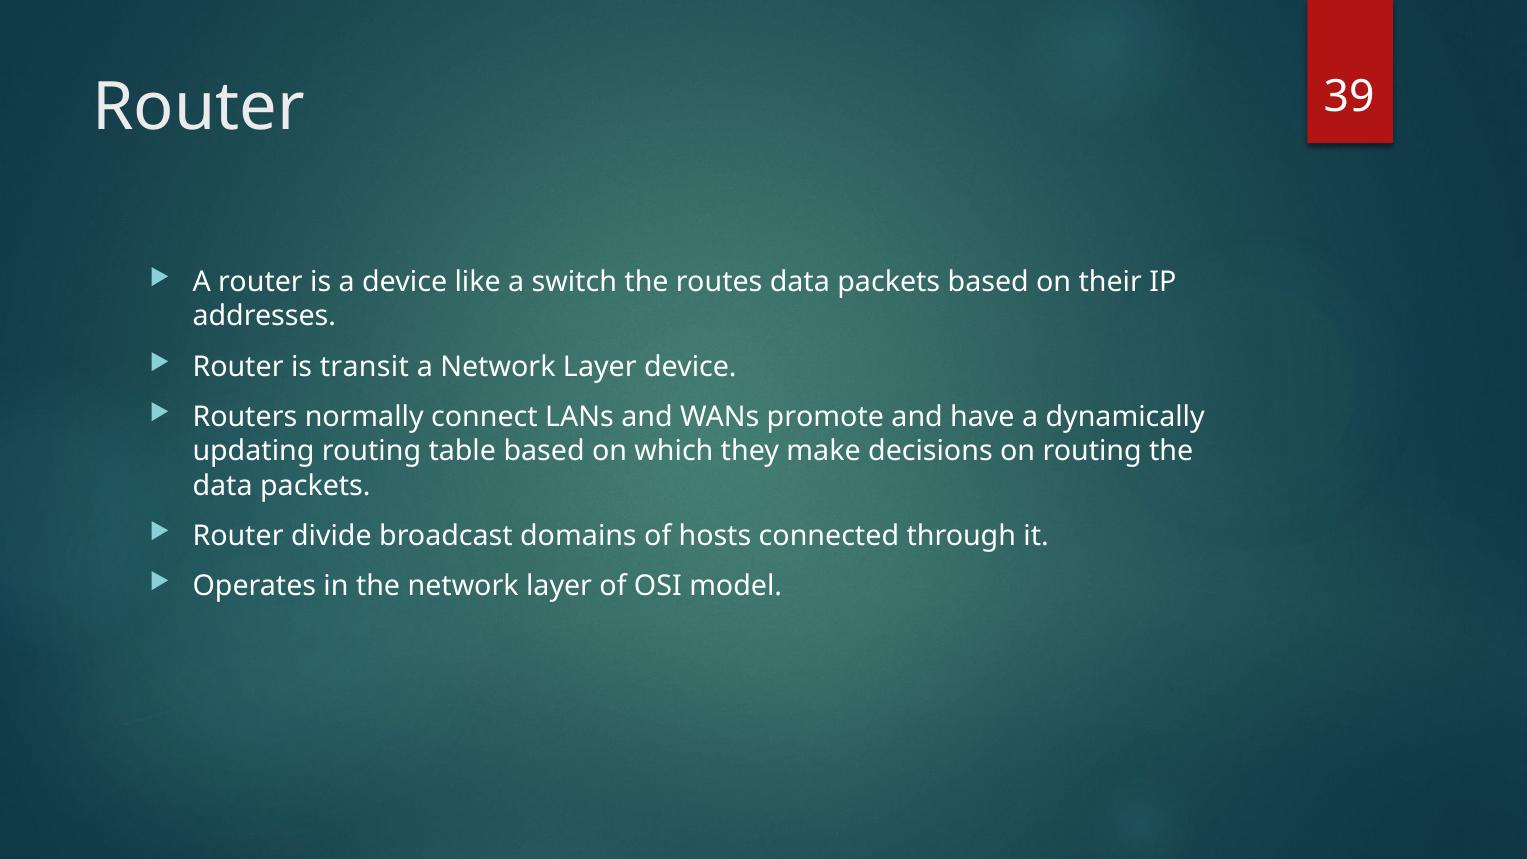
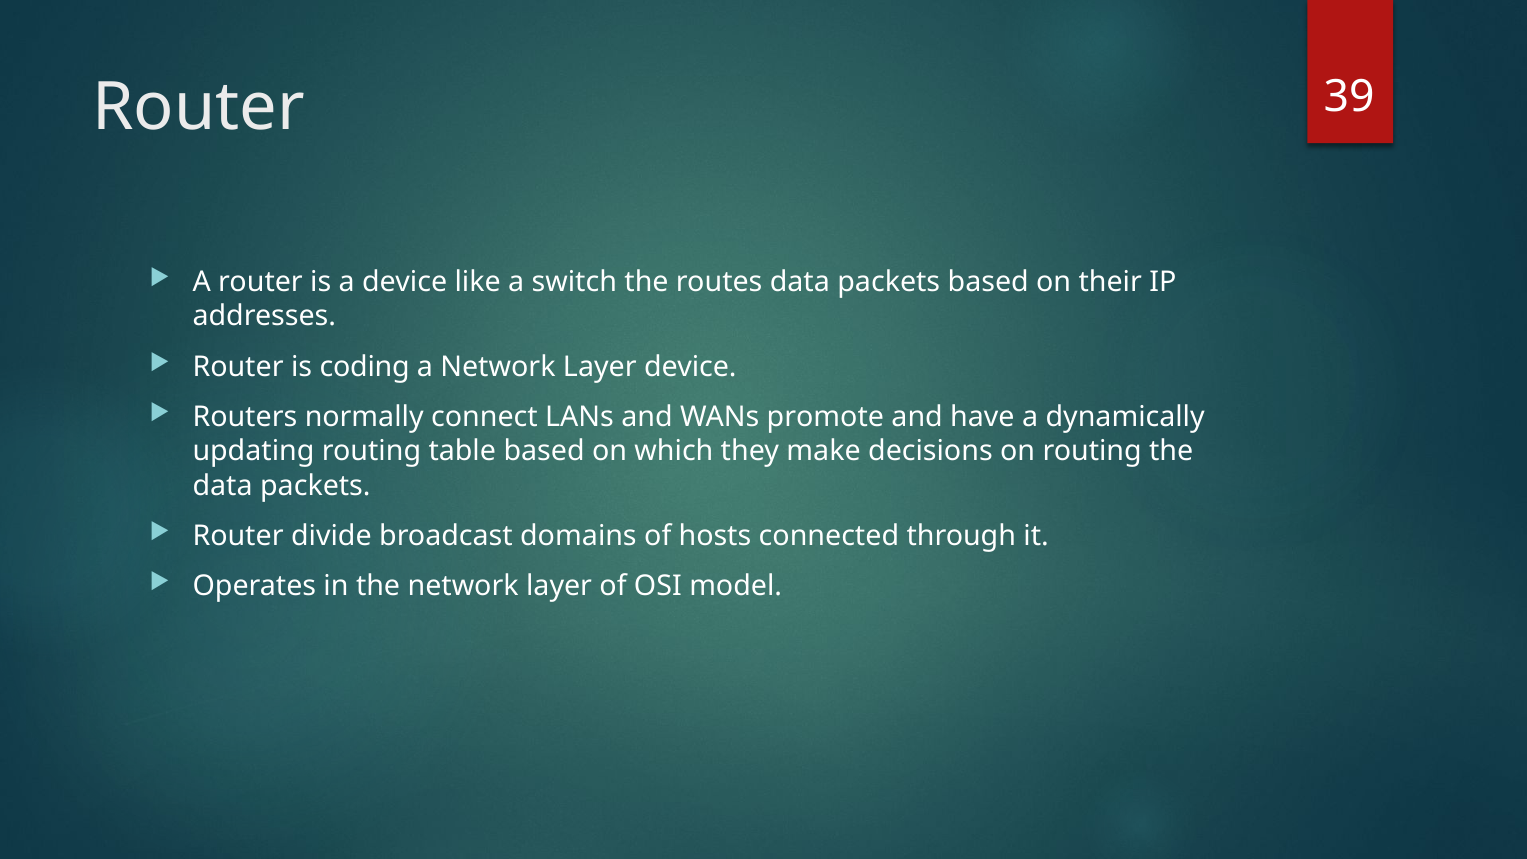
transit: transit -> coding
